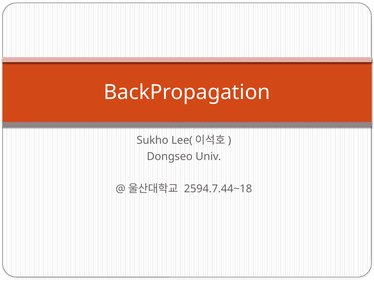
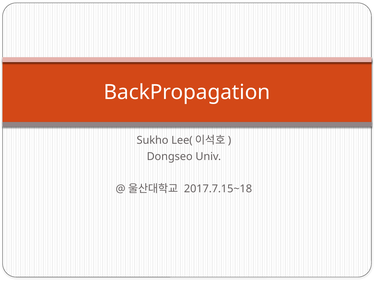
2594.7.44~18: 2594.7.44~18 -> 2017.7.15~18
